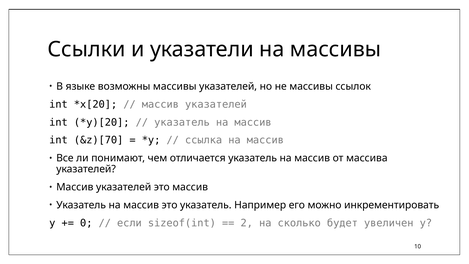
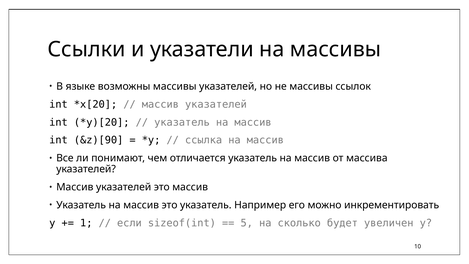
&z)[70: &z)[70 -> &z)[90
0: 0 -> 1
2: 2 -> 5
